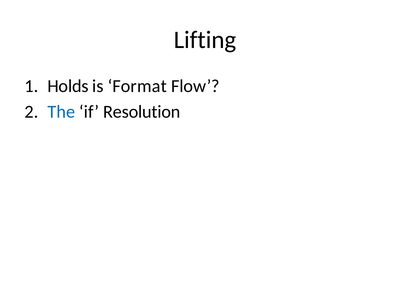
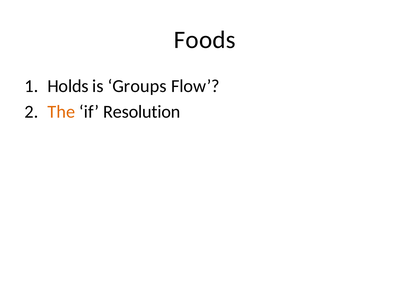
Lifting: Lifting -> Foods
Format: Format -> Groups
The colour: blue -> orange
